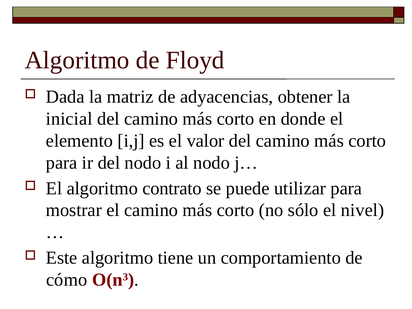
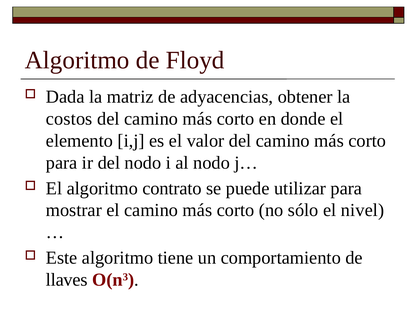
inicial: inicial -> costos
cómo: cómo -> llaves
